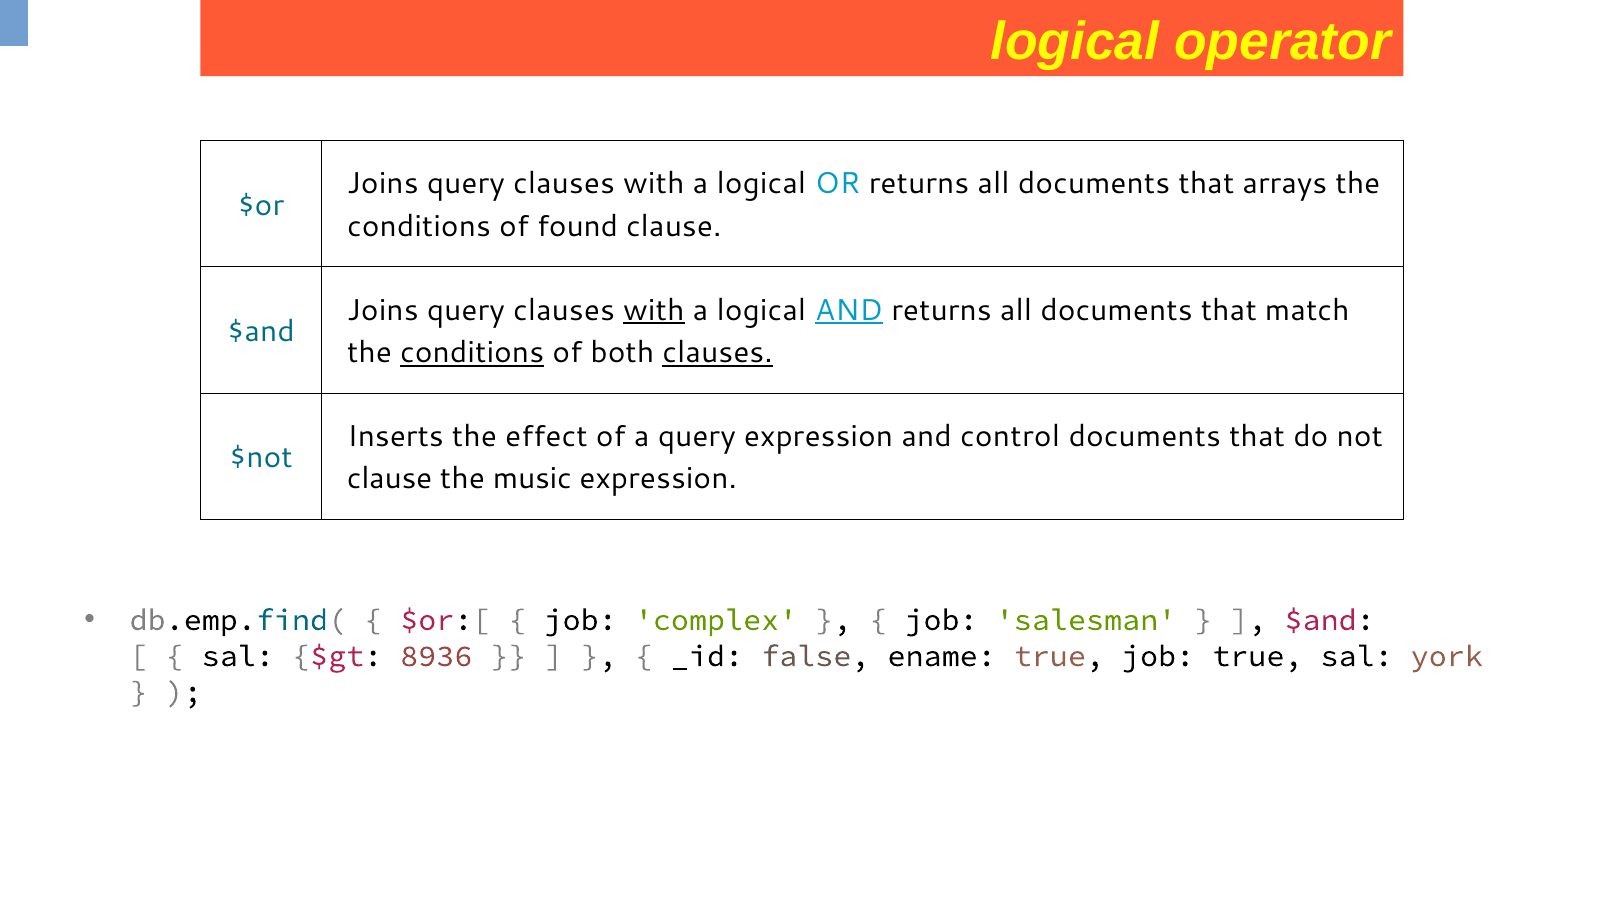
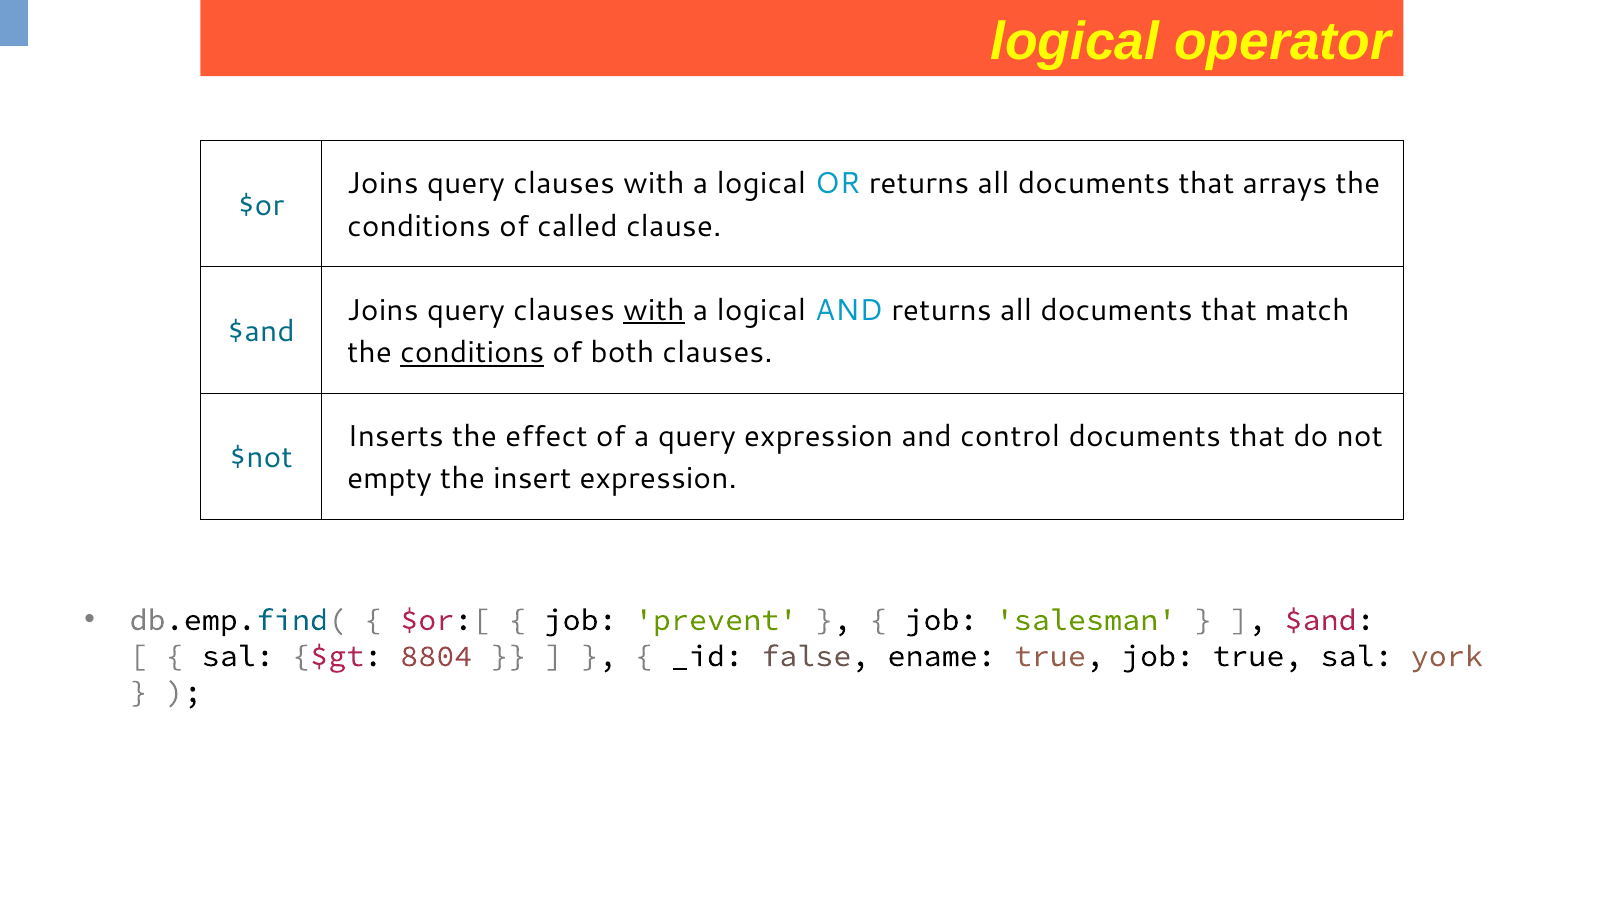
found: found -> called
AND at (849, 310) underline: present -> none
clauses at (718, 352) underline: present -> none
clause at (390, 478): clause -> empty
music: music -> insert
complex: complex -> prevent
8936: 8936 -> 8804
